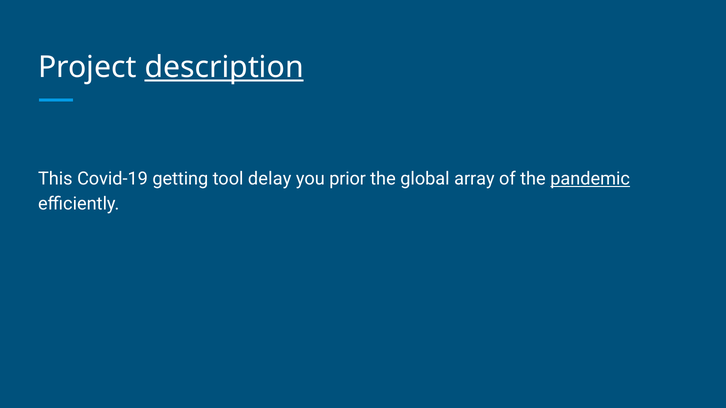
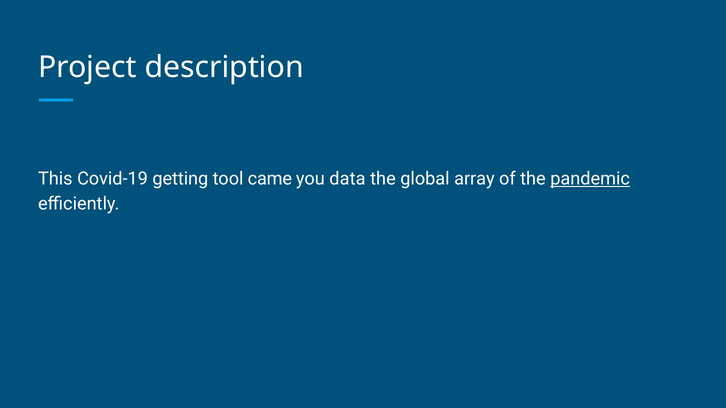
description underline: present -> none
delay: delay -> came
prior: prior -> data
